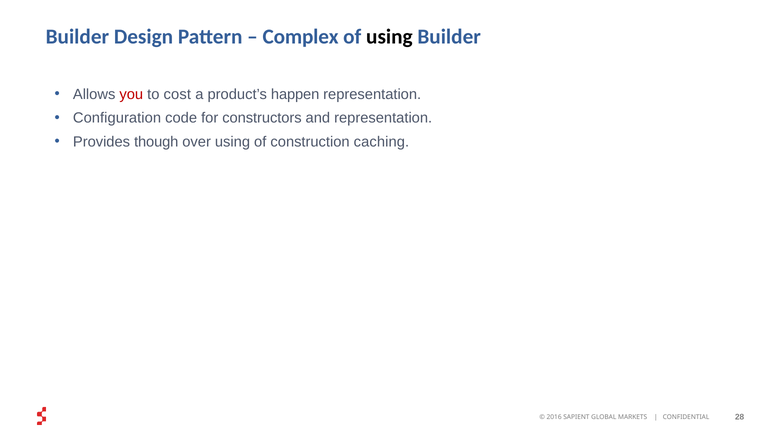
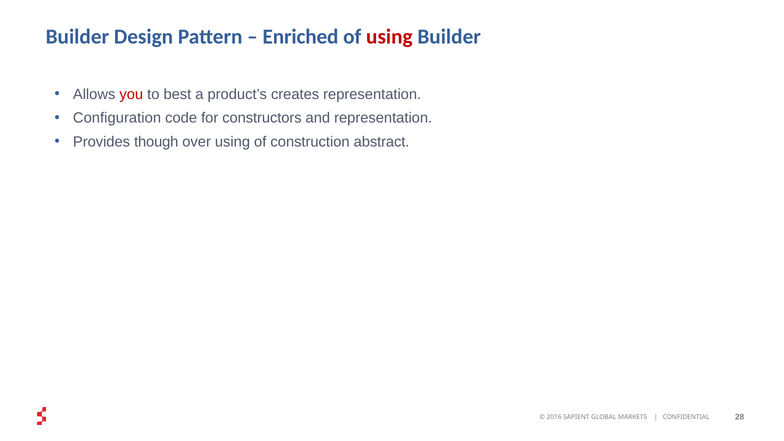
Complex: Complex -> Enriched
using at (389, 37) colour: black -> red
cost: cost -> best
happen: happen -> creates
caching: caching -> abstract
